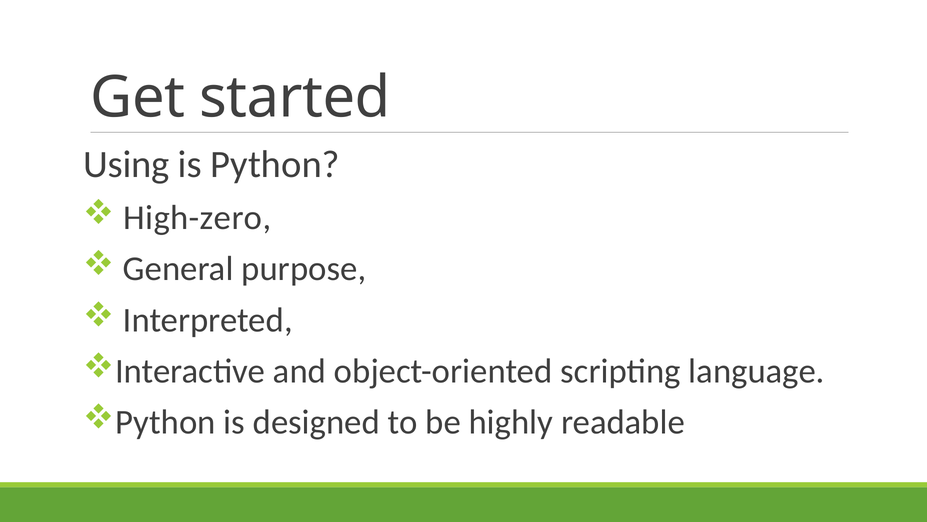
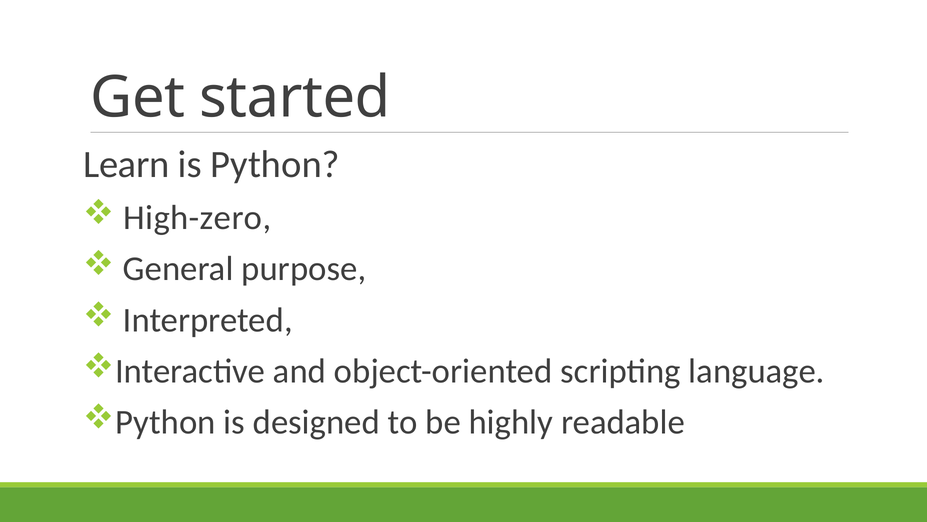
Using: Using -> Learn
